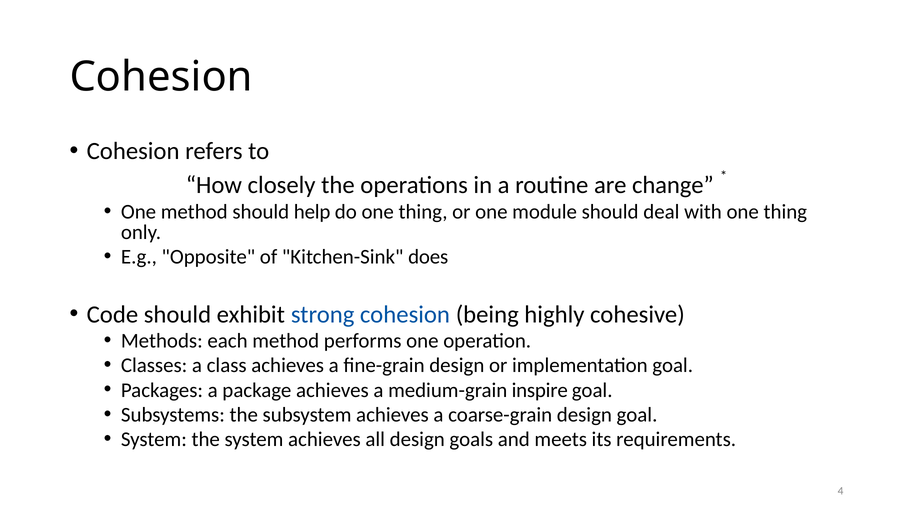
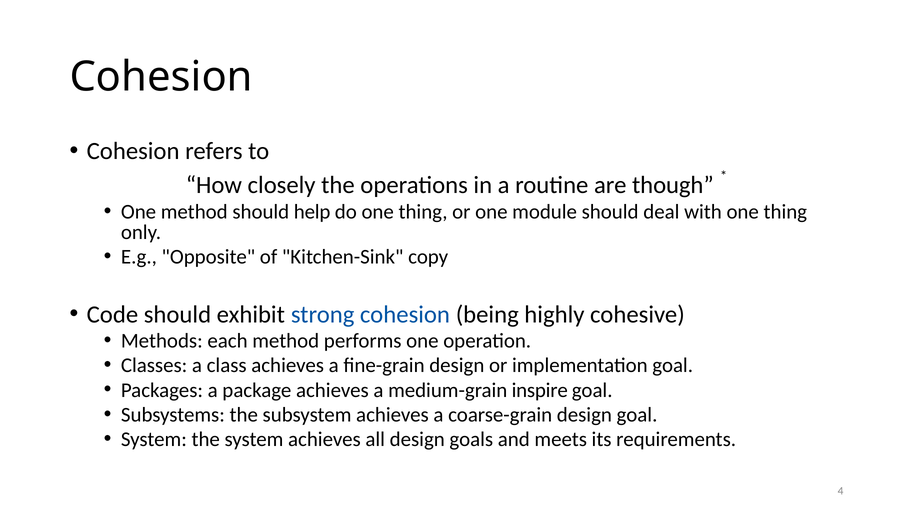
change: change -> though
does: does -> copy
